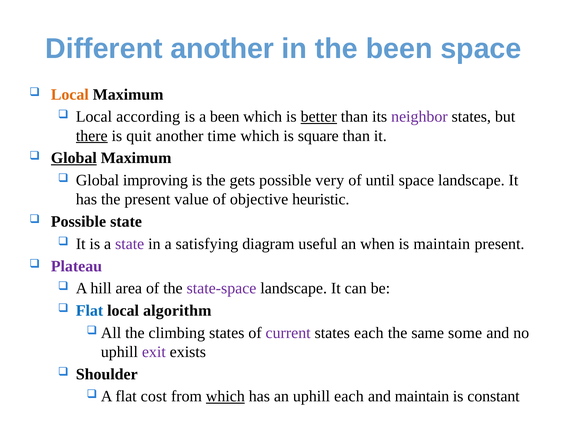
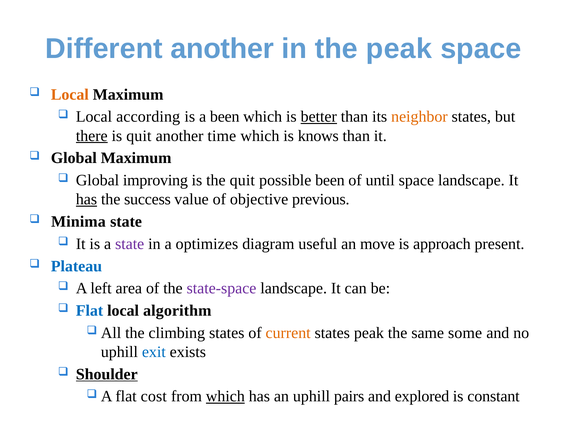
the been: been -> peak
neighbor colour: purple -> orange
square: square -> knows
Global at (74, 158) underline: present -> none
the gets: gets -> quit
possible very: very -> been
has at (86, 199) underline: none -> present
the present: present -> success
heuristic: heuristic -> previous
Possible at (78, 222): Possible -> Minima
satisfying: satisfying -> optimizes
when: when -> move
is maintain: maintain -> approach
Plateau colour: purple -> blue
hill: hill -> left
current colour: purple -> orange
states each: each -> peak
exit colour: purple -> blue
Shoulder underline: none -> present
uphill each: each -> pairs
and maintain: maintain -> explored
